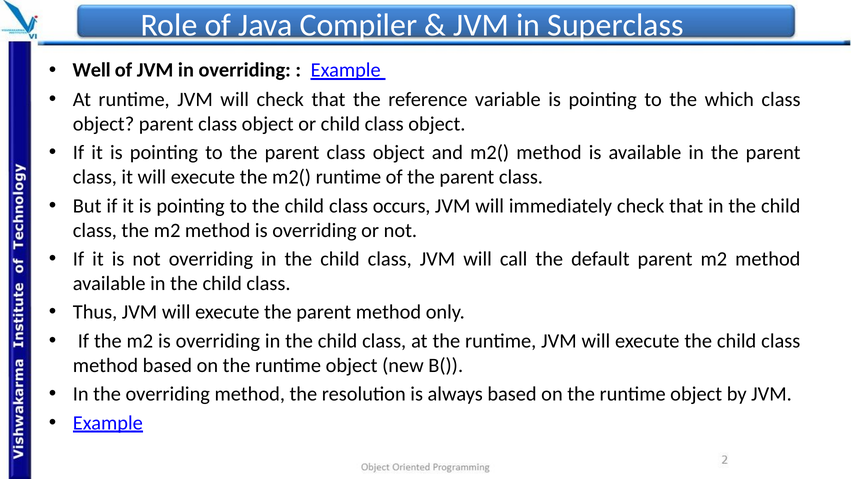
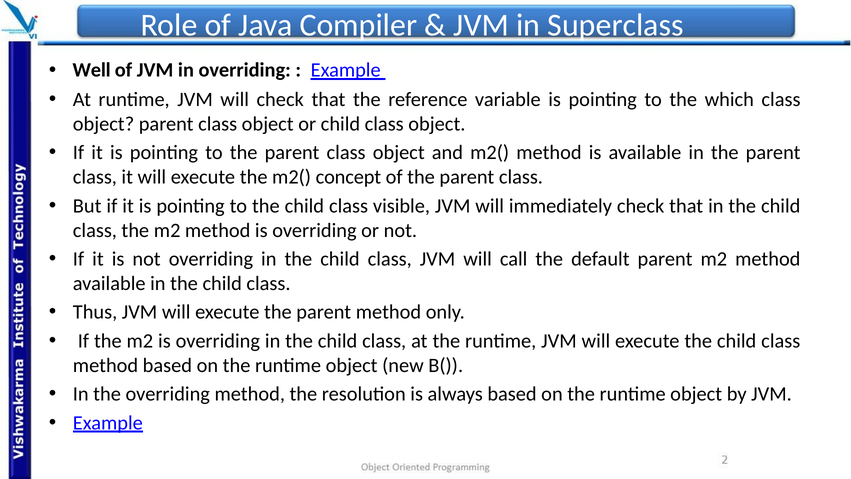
m2( runtime: runtime -> concept
occurs: occurs -> visible
